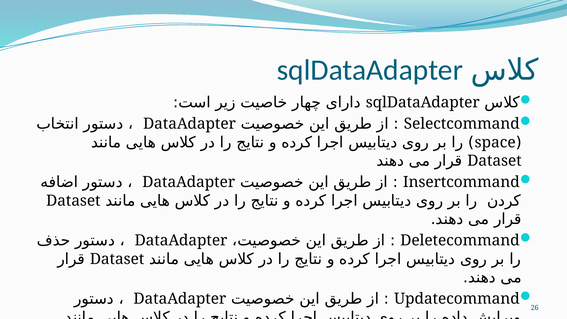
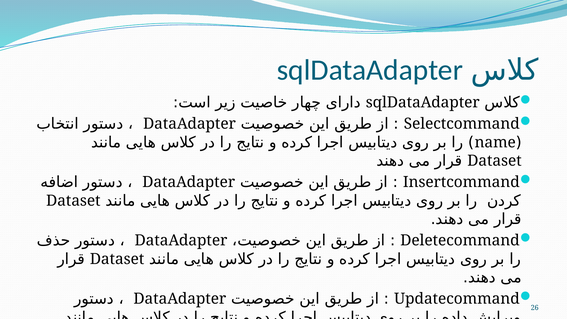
space: space -> name
